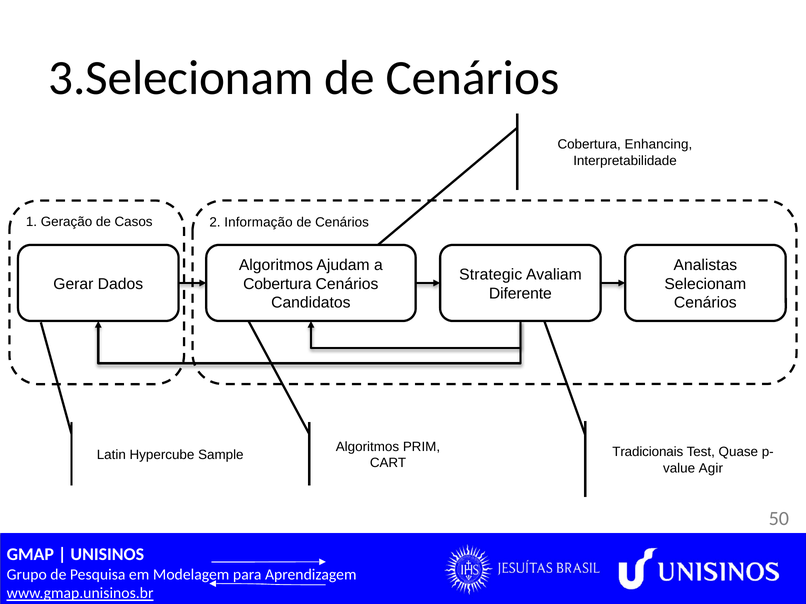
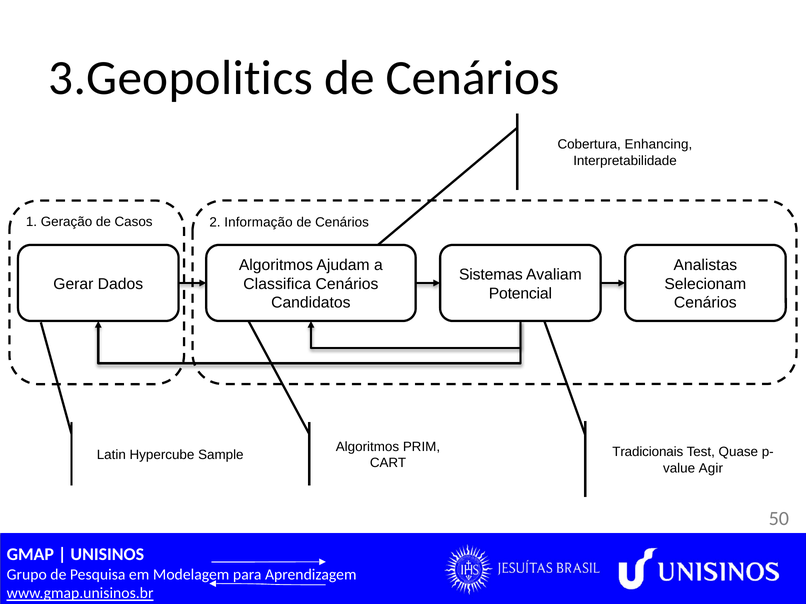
3.Selecionam: 3.Selecionam -> 3.Geopolitics
Strategic: Strategic -> Sistemas
Cobertura at (277, 284): Cobertura -> Classifica
Diferente: Diferente -> Potencial
